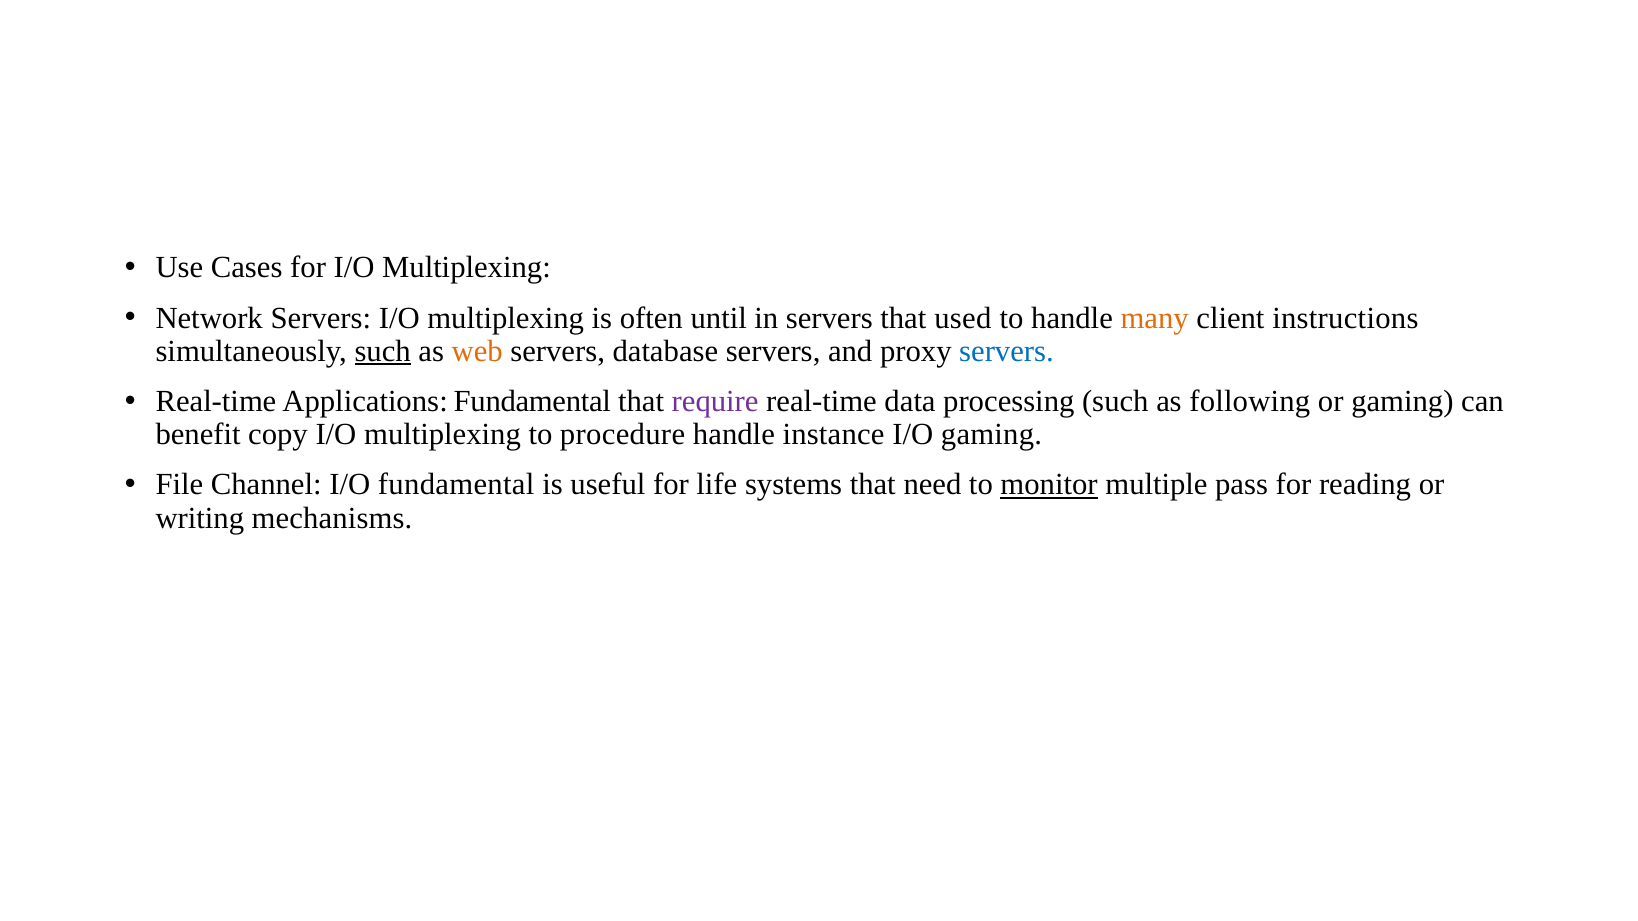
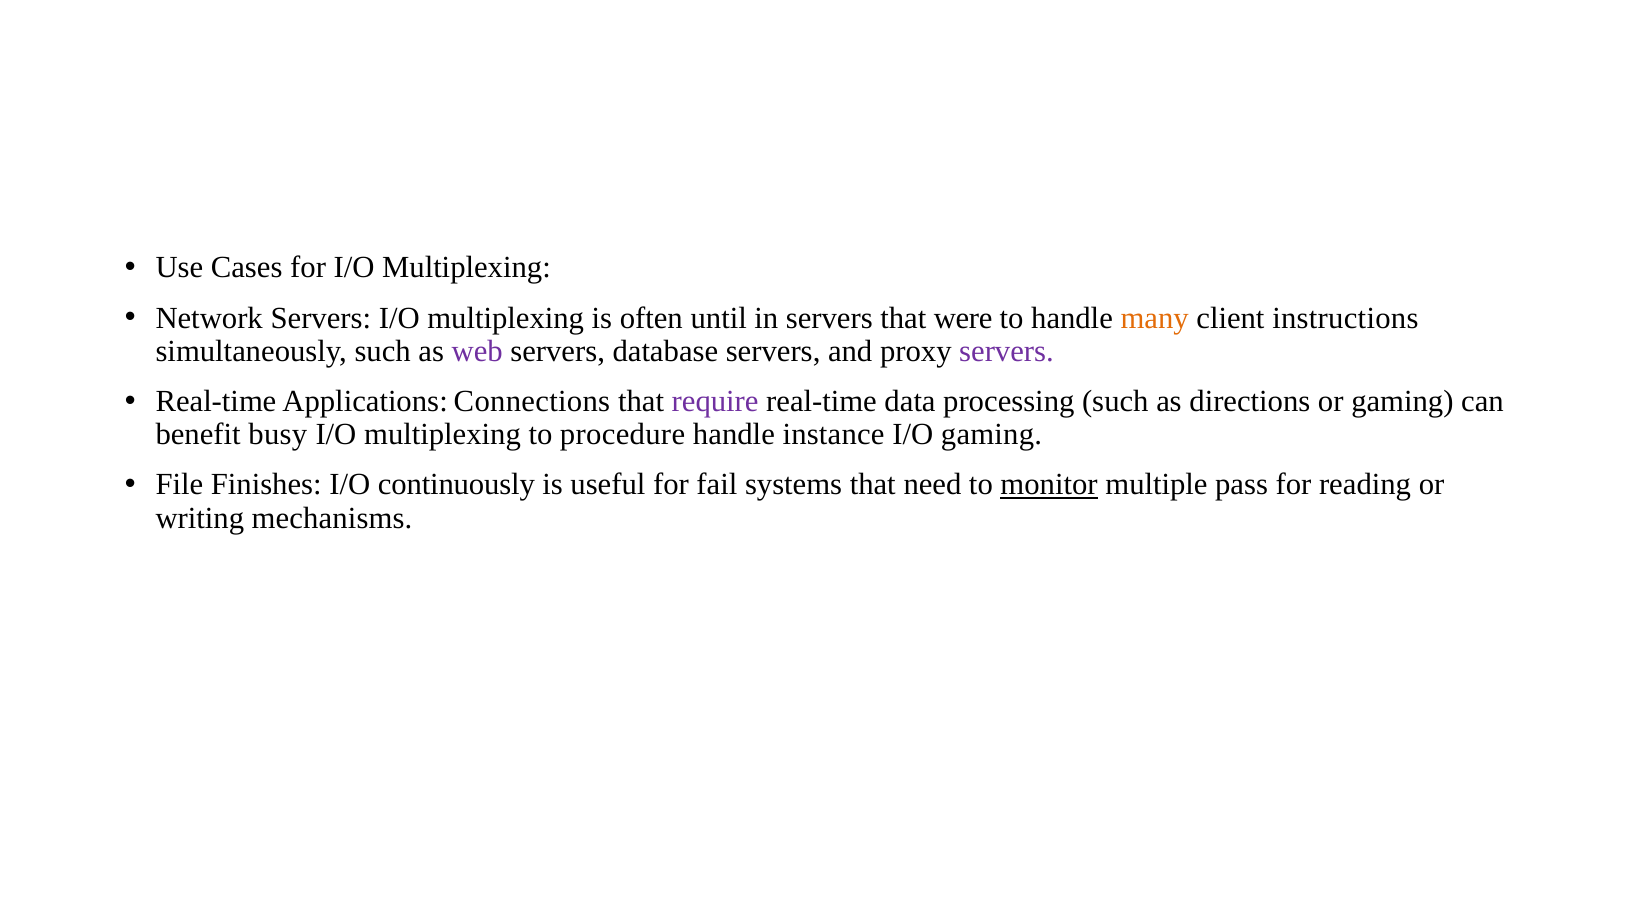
used: used -> were
such at (383, 351) underline: present -> none
web colour: orange -> purple
servers at (1006, 351) colour: blue -> purple
Applications Fundamental: Fundamental -> Connections
following: following -> directions
copy: copy -> busy
Channel: Channel -> Finishes
I/O fundamental: fundamental -> continuously
life: life -> fail
